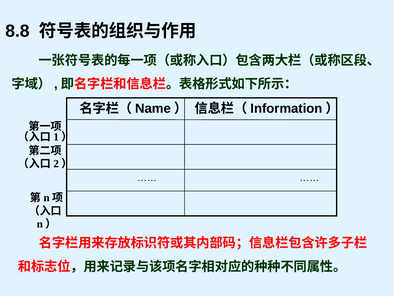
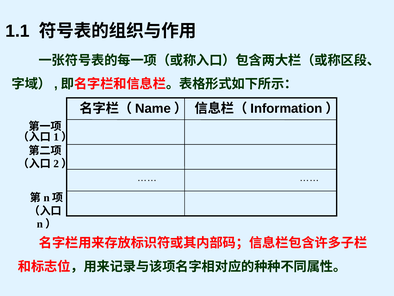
8.8: 8.8 -> 1.1
